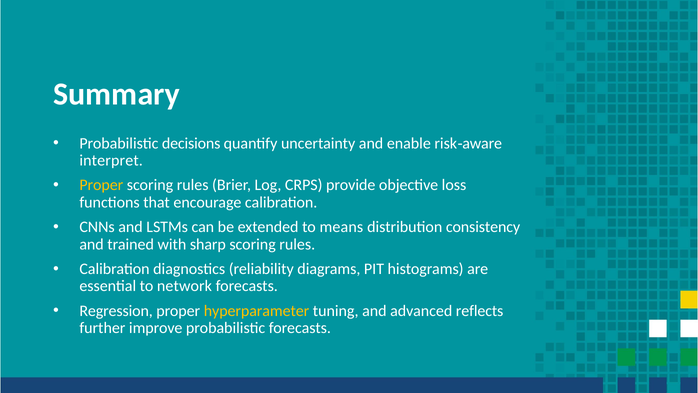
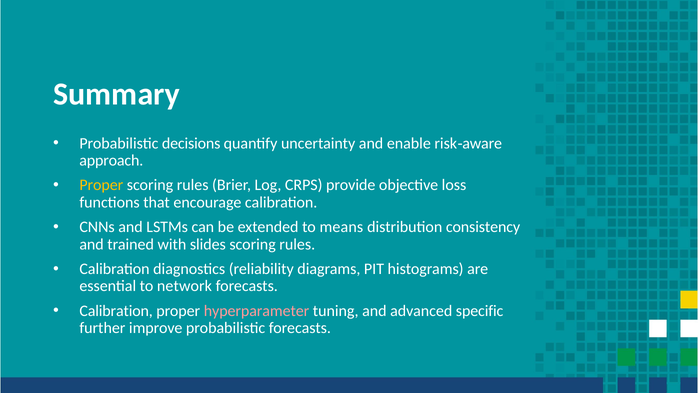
interpret: interpret -> approach
sharp: sharp -> slides
Regression at (116, 310): Regression -> Calibration
hyperparameter colour: yellow -> pink
reflects: reflects -> specific
